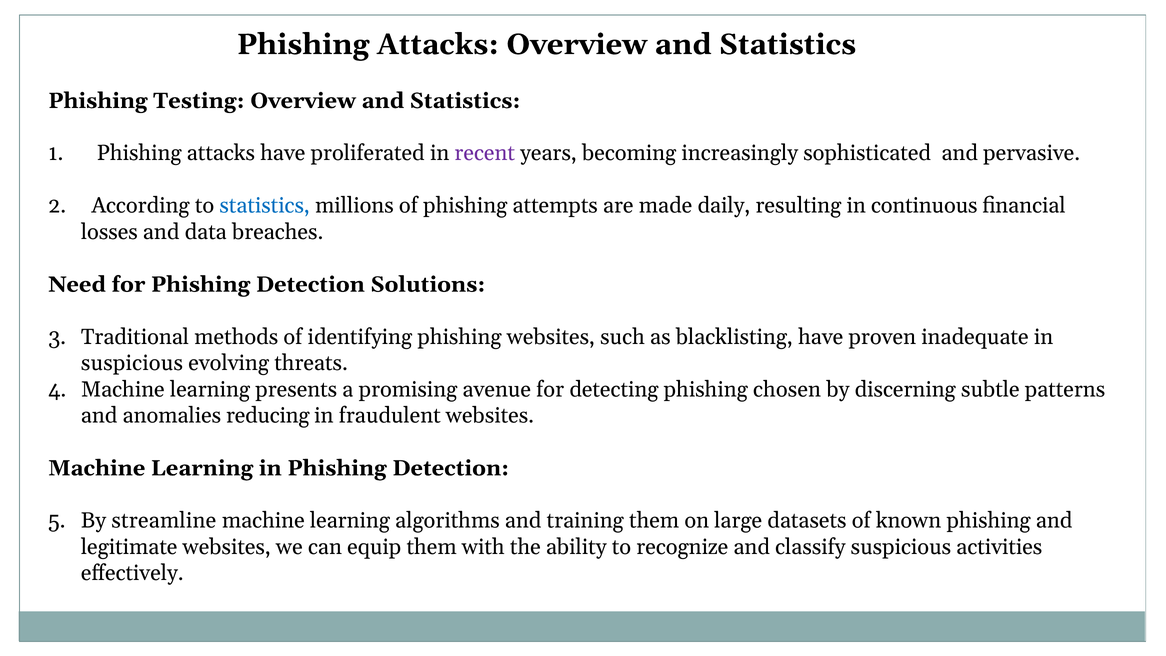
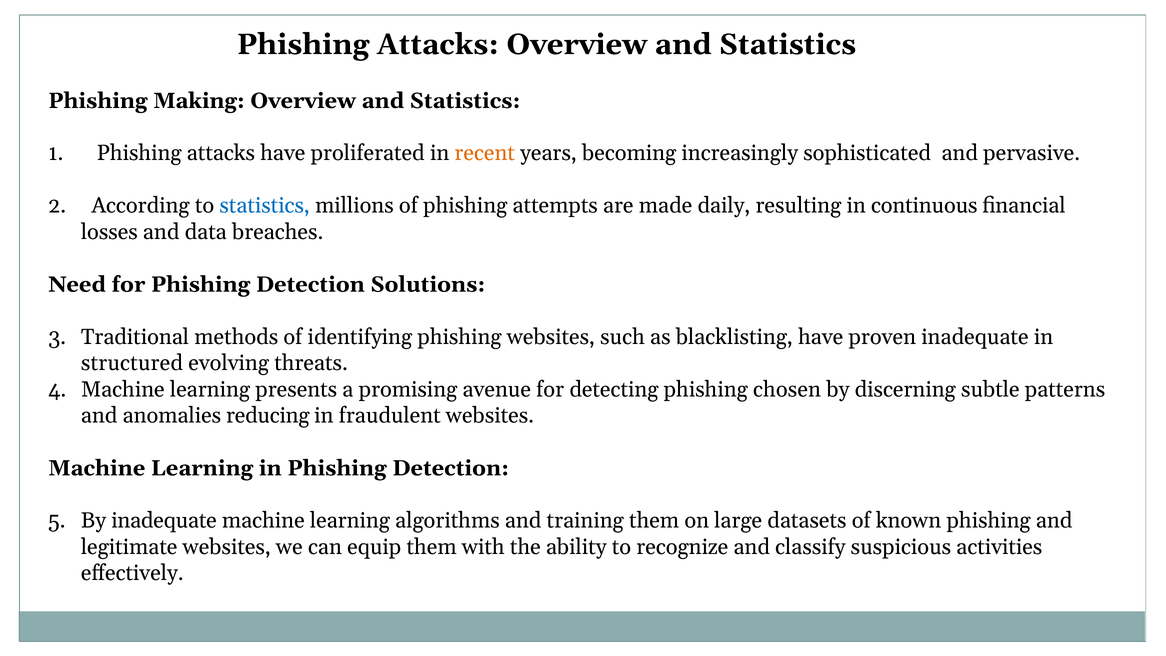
Testing: Testing -> Making
recent colour: purple -> orange
suspicious at (132, 363): suspicious -> structured
By streamline: streamline -> inadequate
